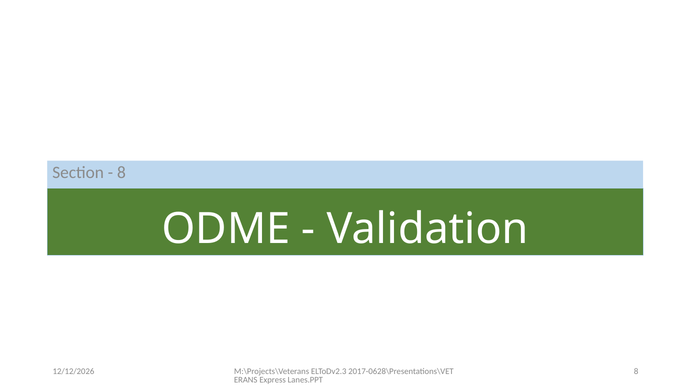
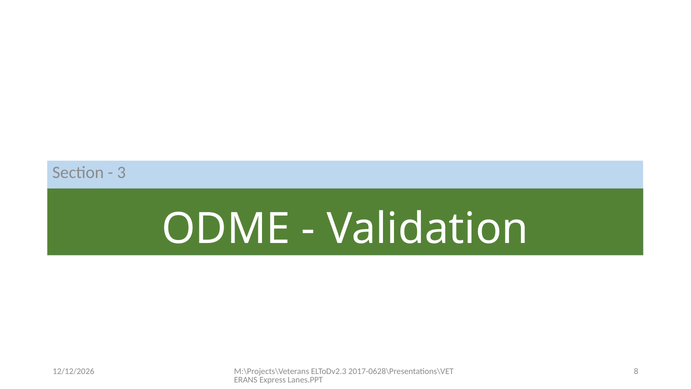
8 at (121, 172): 8 -> 3
